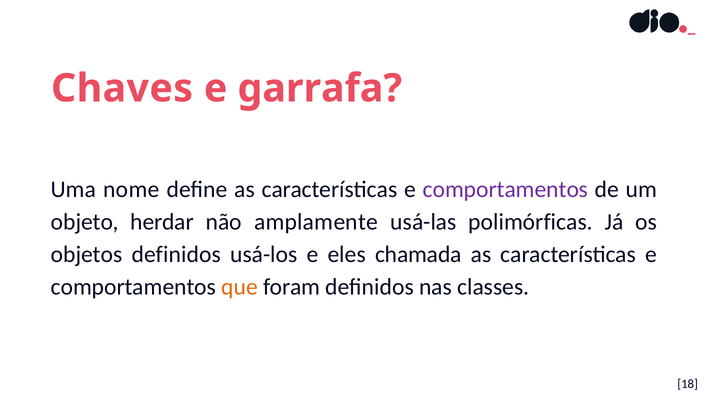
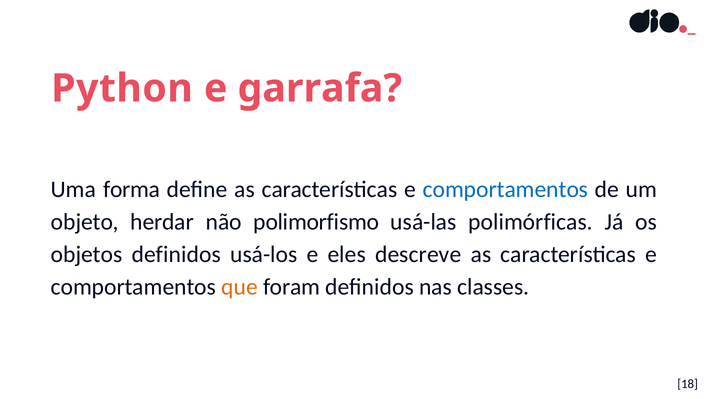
Chaves: Chaves -> Python
nome: nome -> forma
comportamentos at (505, 189) colour: purple -> blue
amplamente: amplamente -> polimorfismo
chamada: chamada -> descreve
